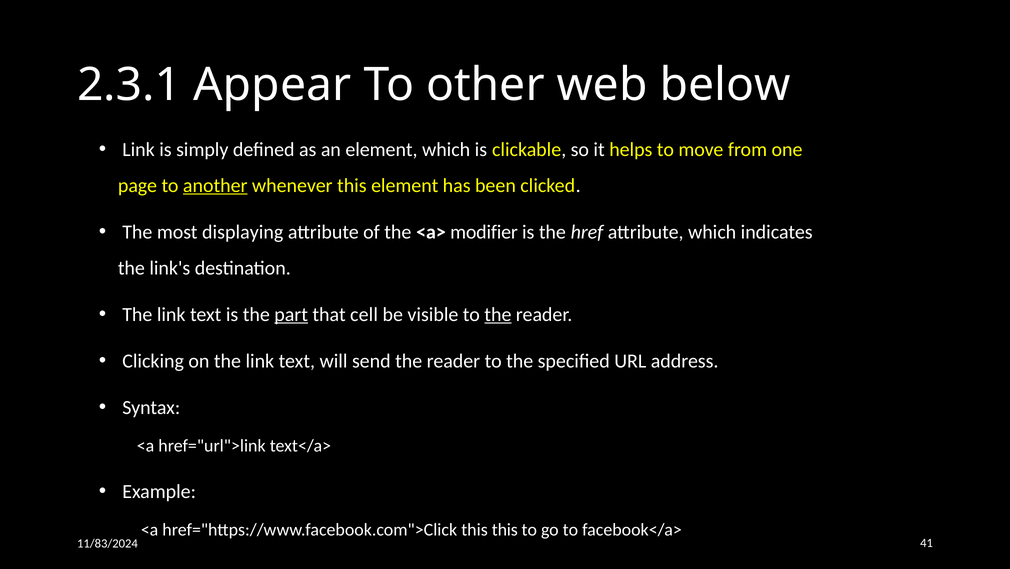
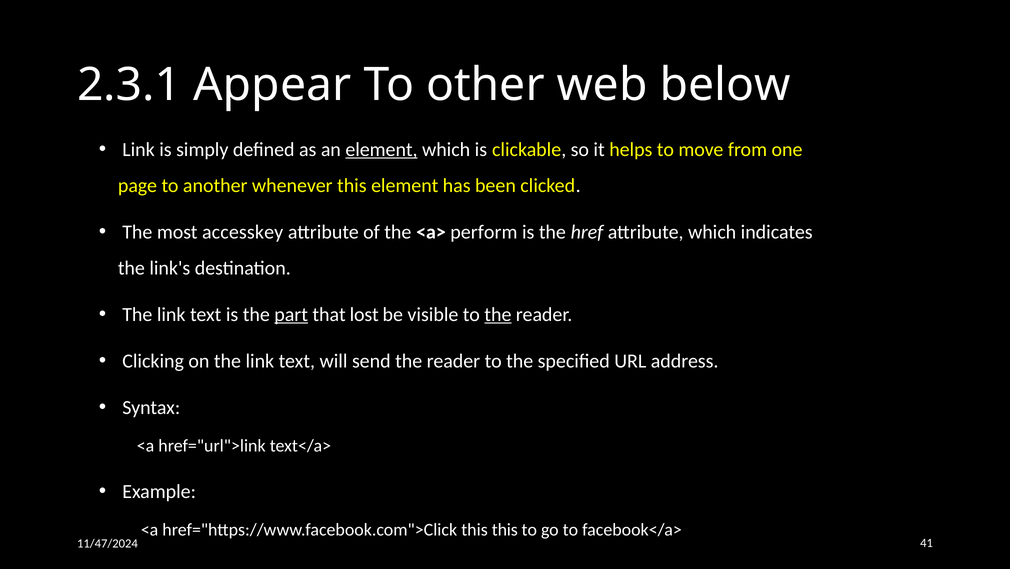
element at (381, 149) underline: none -> present
another underline: present -> none
displaying: displaying -> accesskey
modifier: modifier -> perform
cell: cell -> lost
11/83/2024: 11/83/2024 -> 11/47/2024
